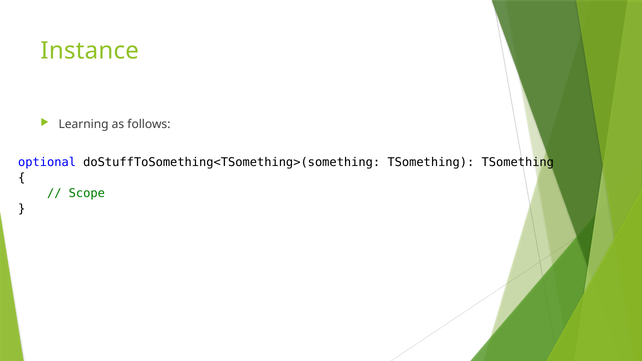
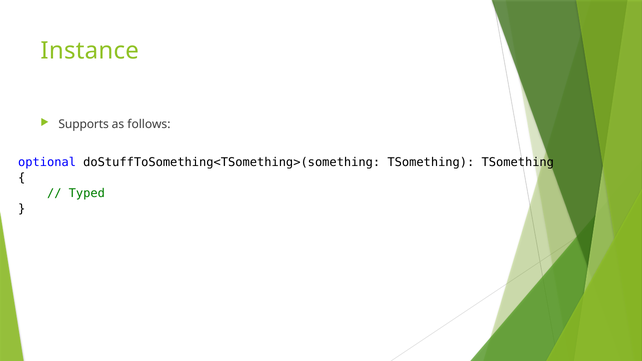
Learning: Learning -> Supports
Scope: Scope -> Typed
